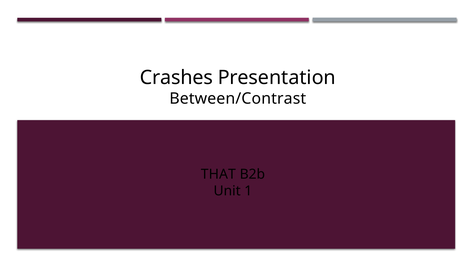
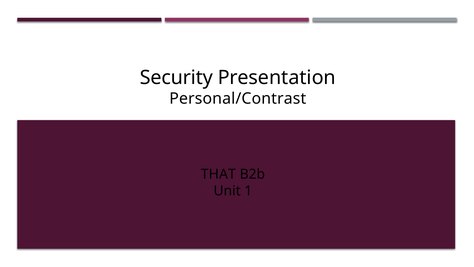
Crashes: Crashes -> Security
Between/Contrast: Between/Contrast -> Personal/Contrast
